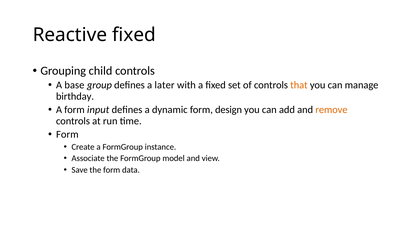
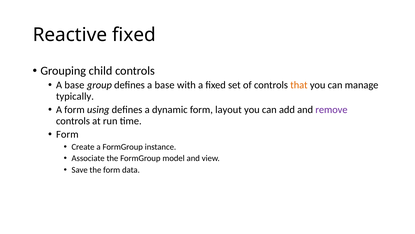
defines a later: later -> base
birthday: birthday -> typically
input: input -> using
design: design -> layout
remove colour: orange -> purple
